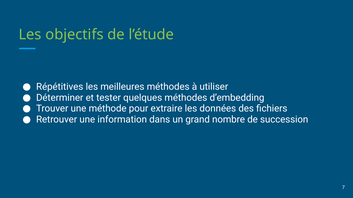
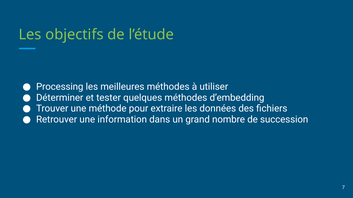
Répétitives: Répétitives -> Processing
